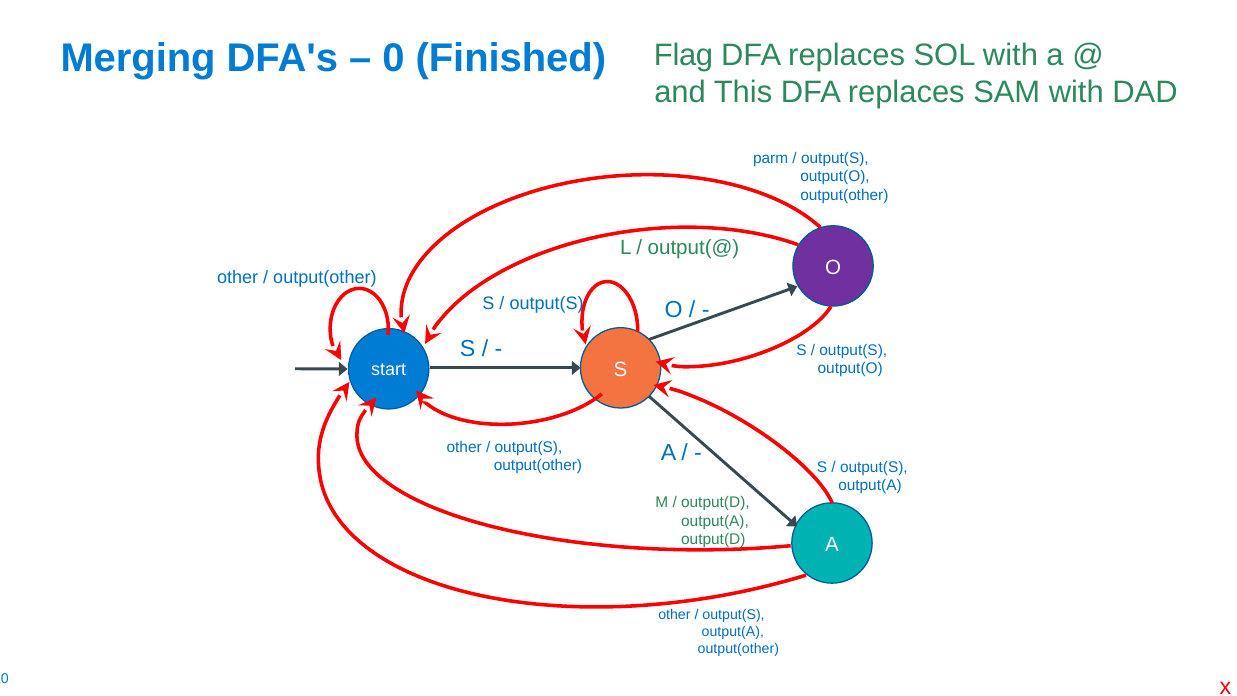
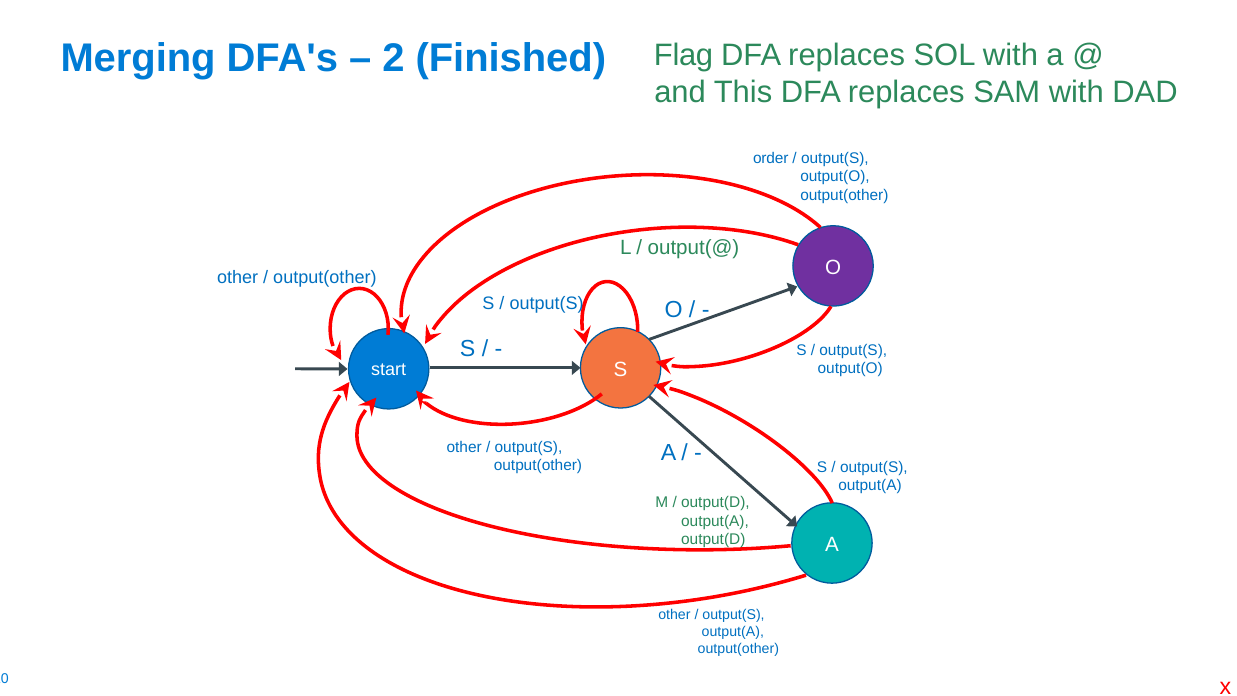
0: 0 -> 2
parm: parm -> order
